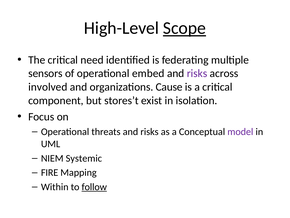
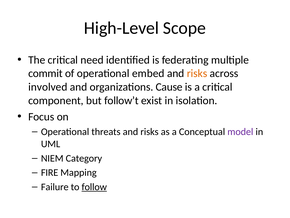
Scope underline: present -> none
sensors: sensors -> commit
risks at (197, 73) colour: purple -> orange
stores’t: stores’t -> follow’t
Systemic: Systemic -> Category
Within: Within -> Failure
